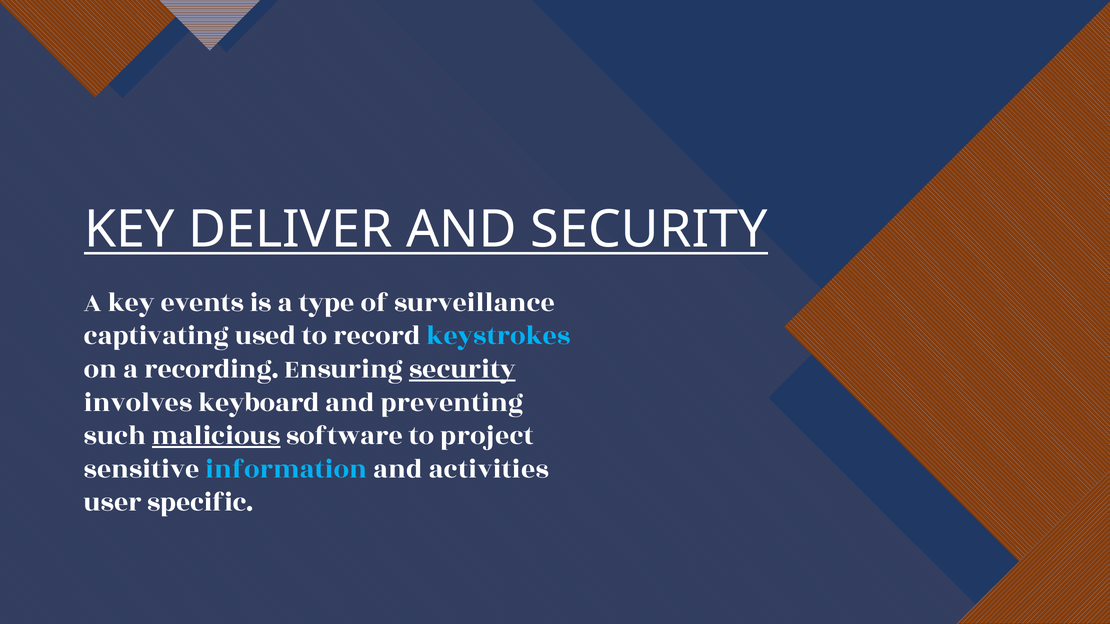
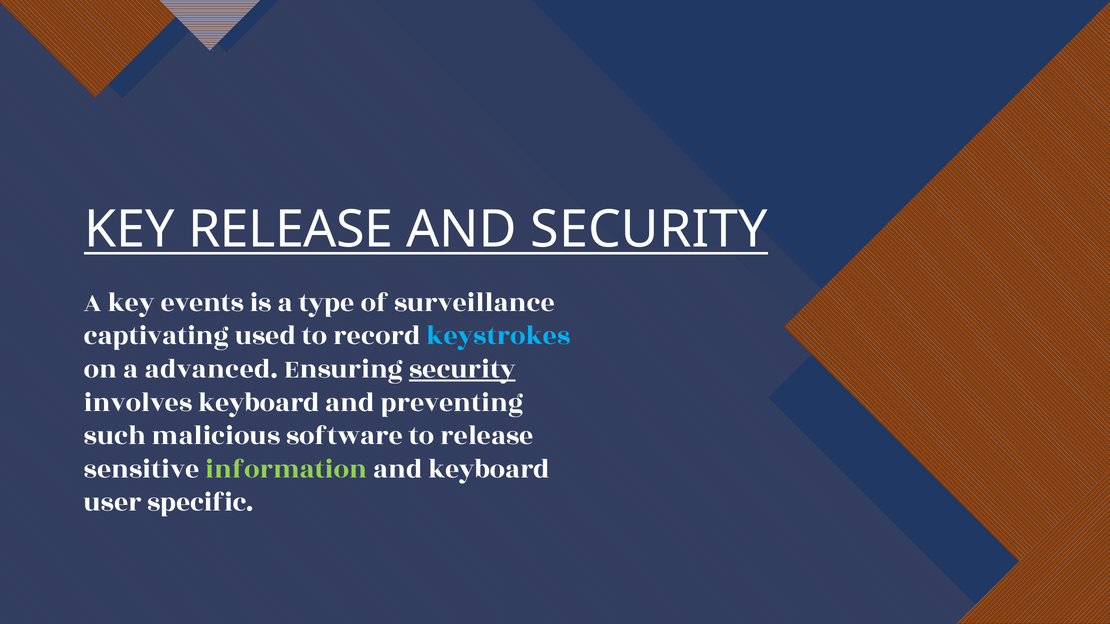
KEY DELIVER: DELIVER -> RELEASE
recording: recording -> advanced
malicious underline: present -> none
to project: project -> release
information colour: light blue -> light green
and activities: activities -> keyboard
